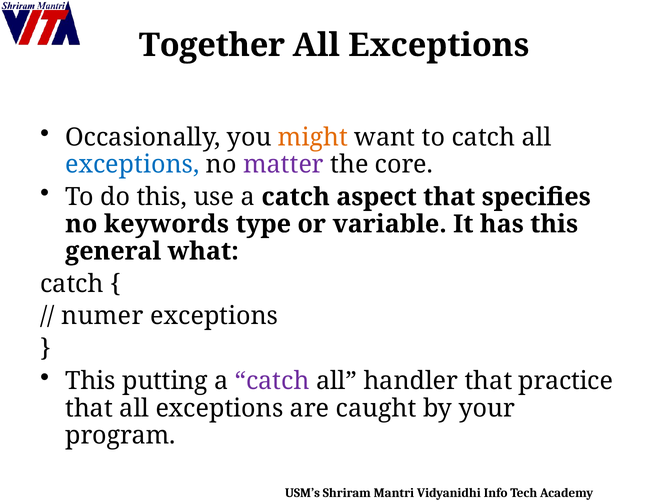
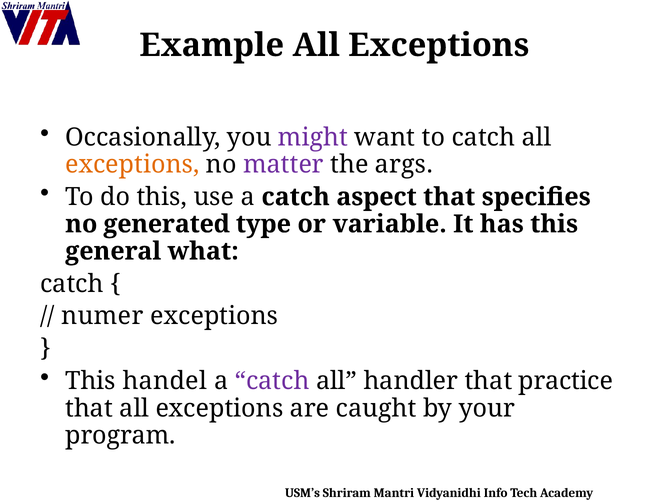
Together: Together -> Example
might colour: orange -> purple
exceptions at (132, 164) colour: blue -> orange
core: core -> args
keywords: keywords -> generated
putting: putting -> handel
